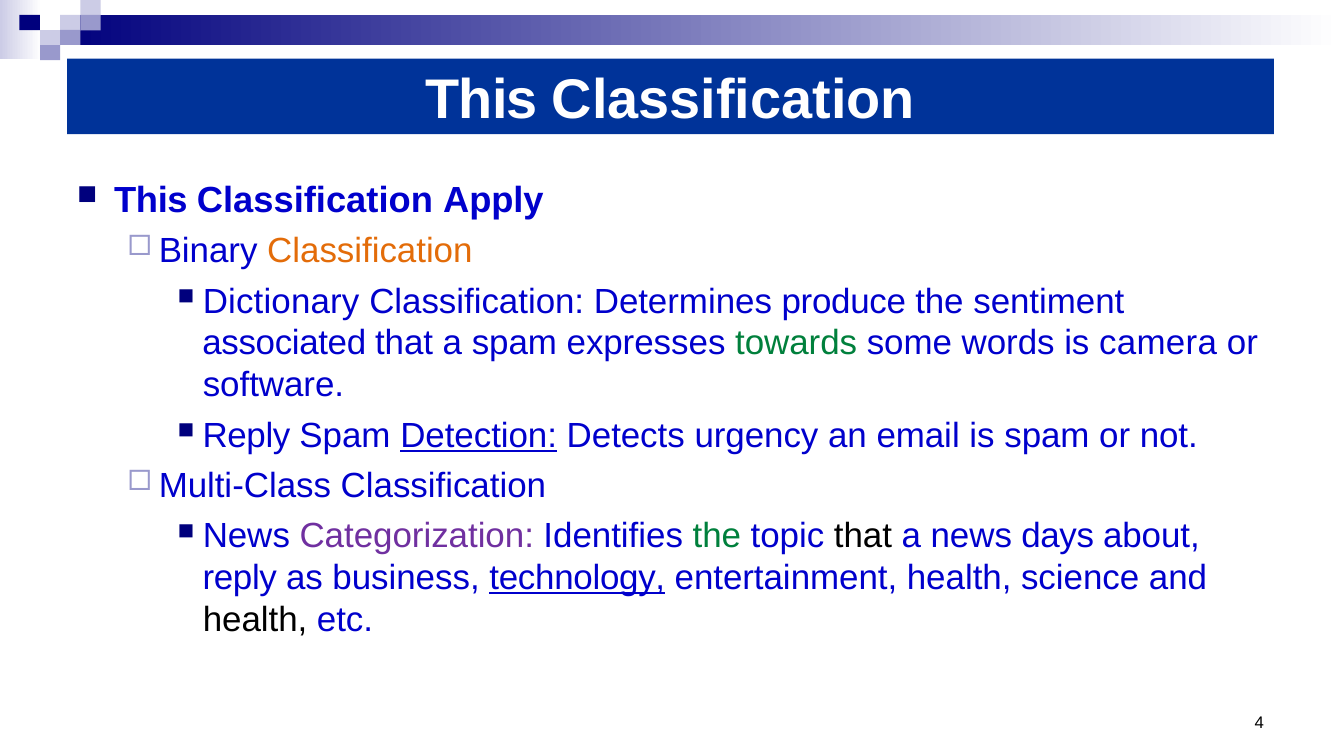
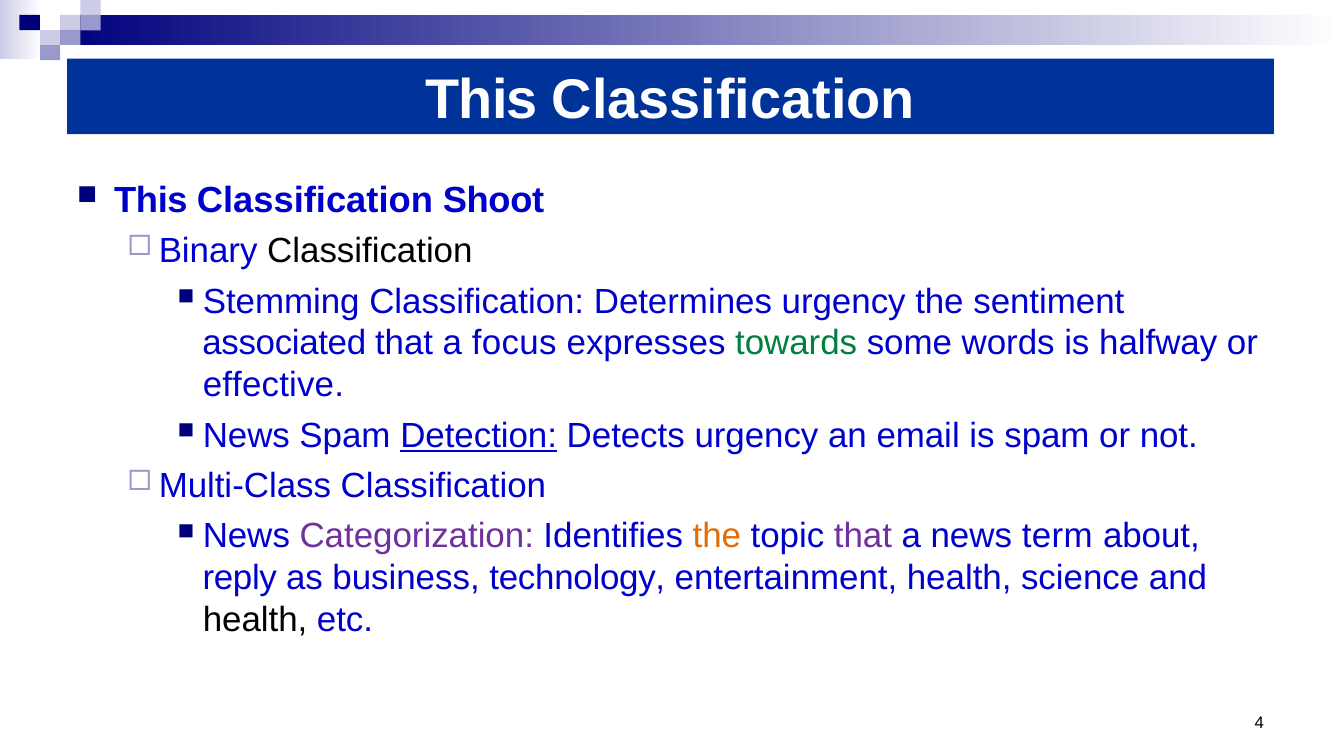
Apply: Apply -> Shoot
Classification at (370, 251) colour: orange -> black
Dictionary: Dictionary -> Stemming
Determines produce: produce -> urgency
a spam: spam -> focus
camera: camera -> halfway
software: software -> effective
Reply at (246, 436): Reply -> News
the at (717, 536) colour: green -> orange
that at (863, 536) colour: black -> purple
days: days -> term
technology underline: present -> none
